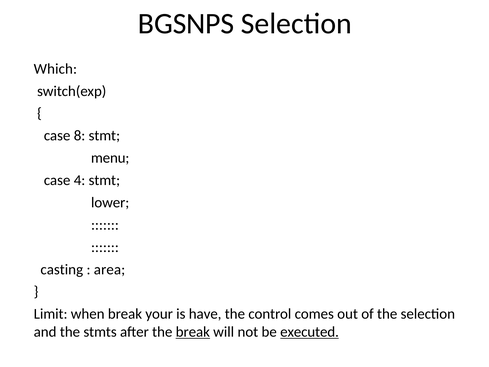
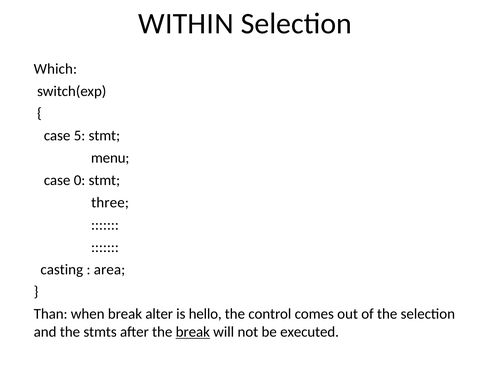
BGSNPS: BGSNPS -> WITHIN
8: 8 -> 5
4: 4 -> 0
lower: lower -> three
Limit: Limit -> Than
your: your -> alter
have: have -> hello
executed underline: present -> none
